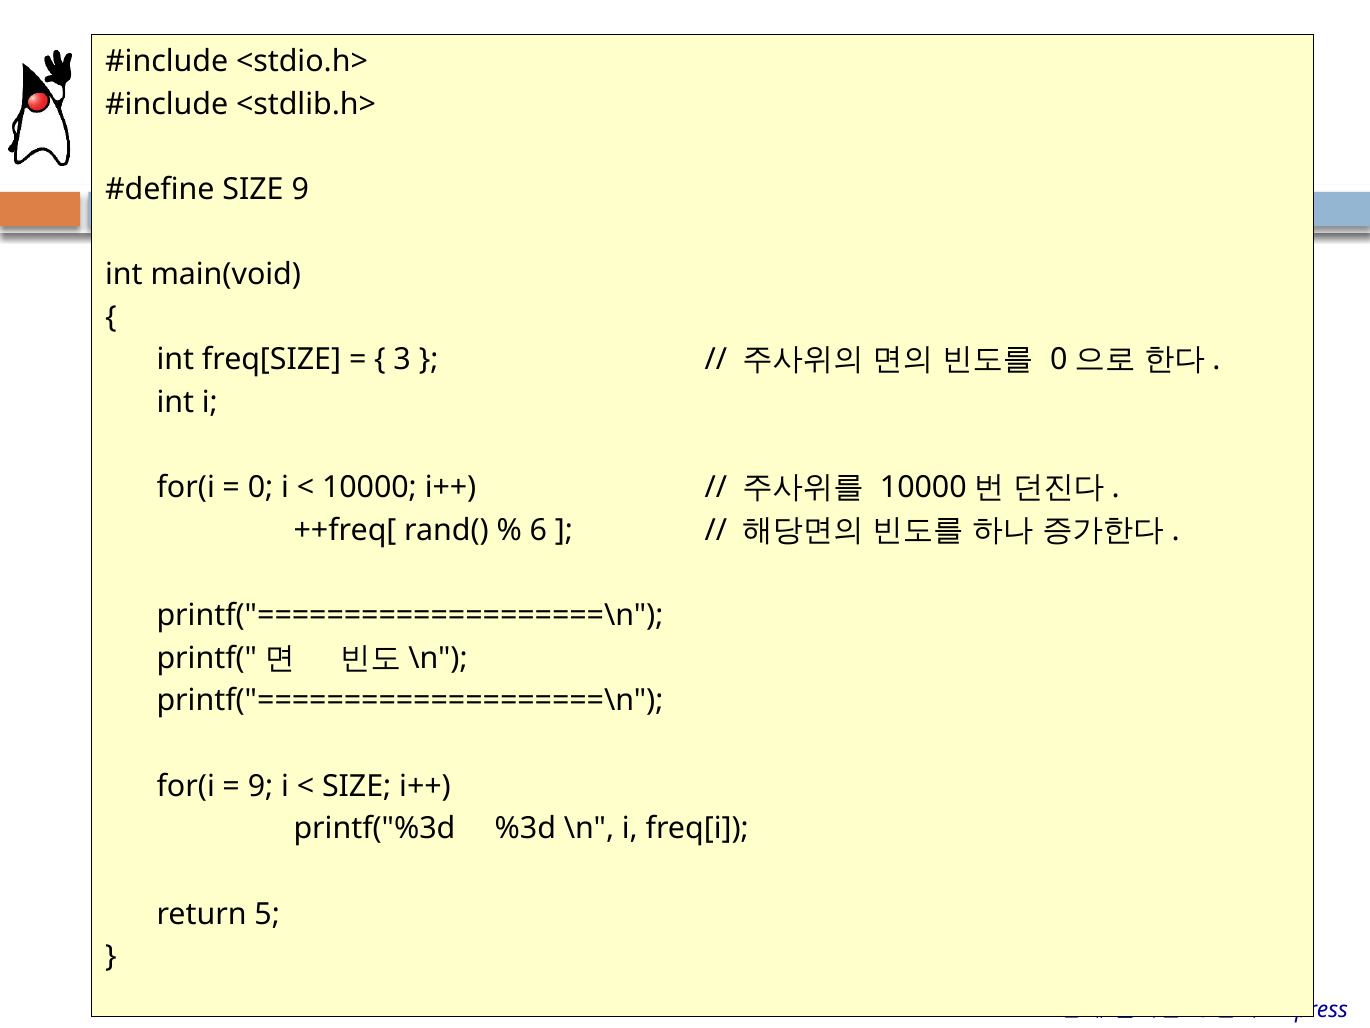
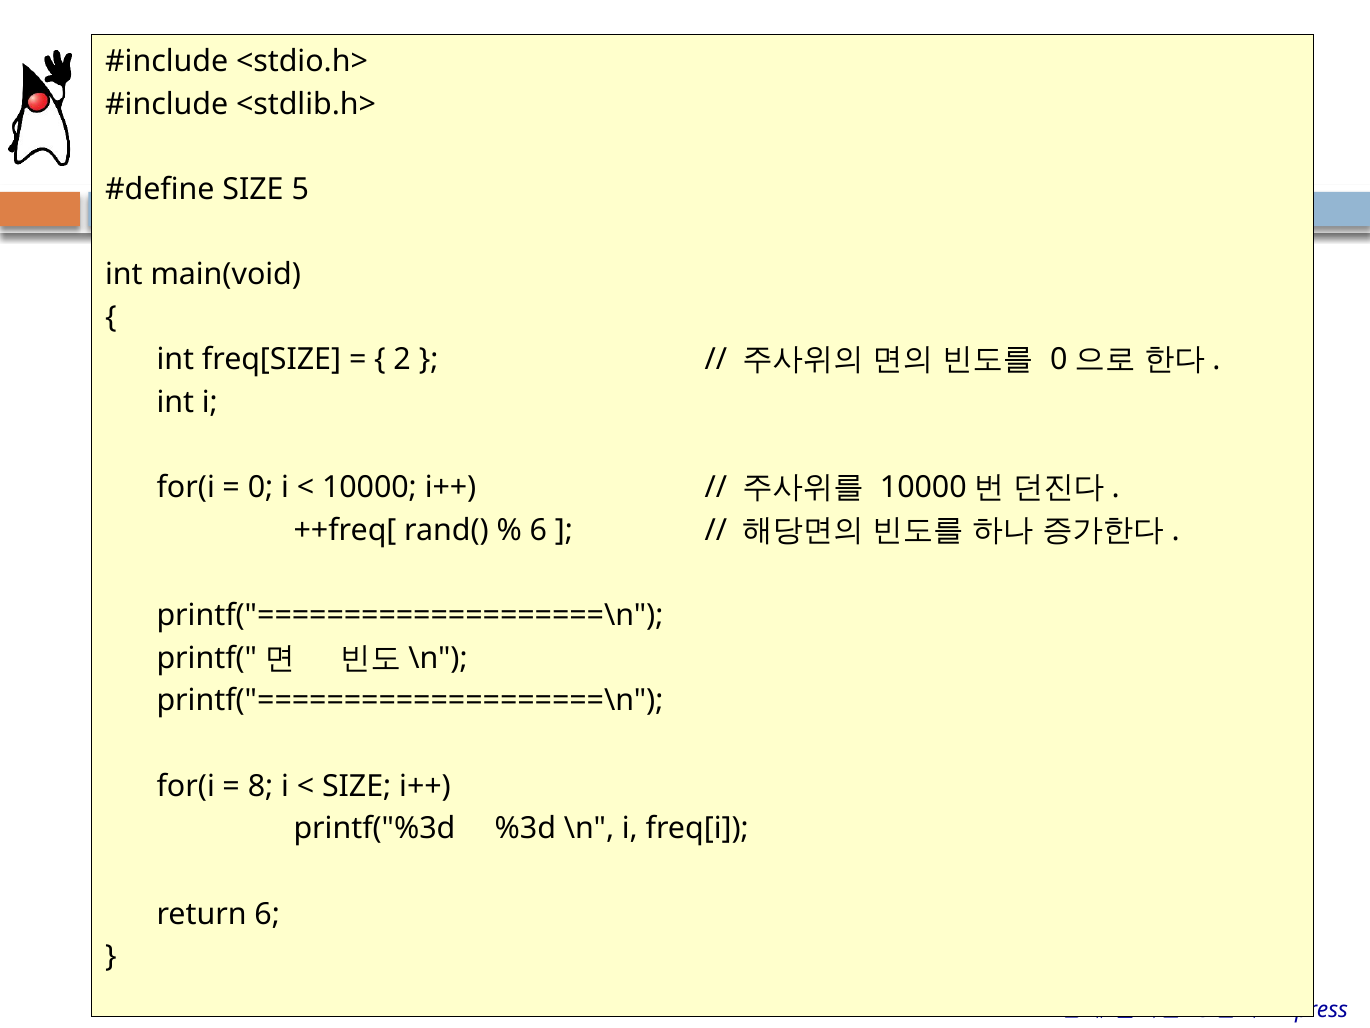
SIZE 9: 9 -> 5
3: 3 -> 2
9 at (261, 786): 9 -> 8
return 5: 5 -> 6
